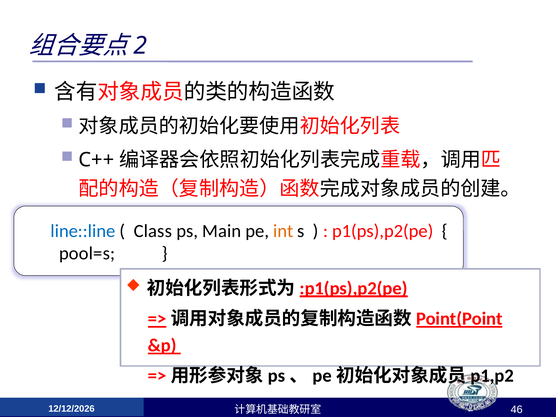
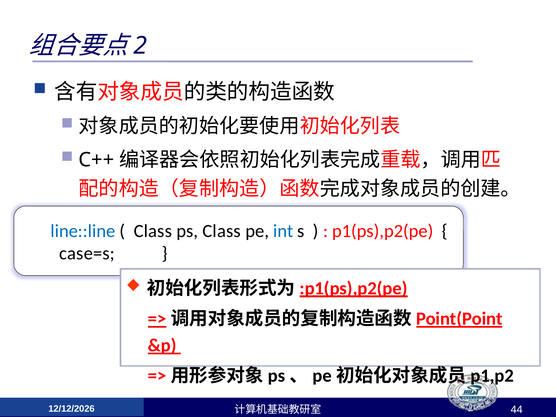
ps Main: Main -> Class
int colour: orange -> blue
pool=s: pool=s -> case=s
46: 46 -> 44
